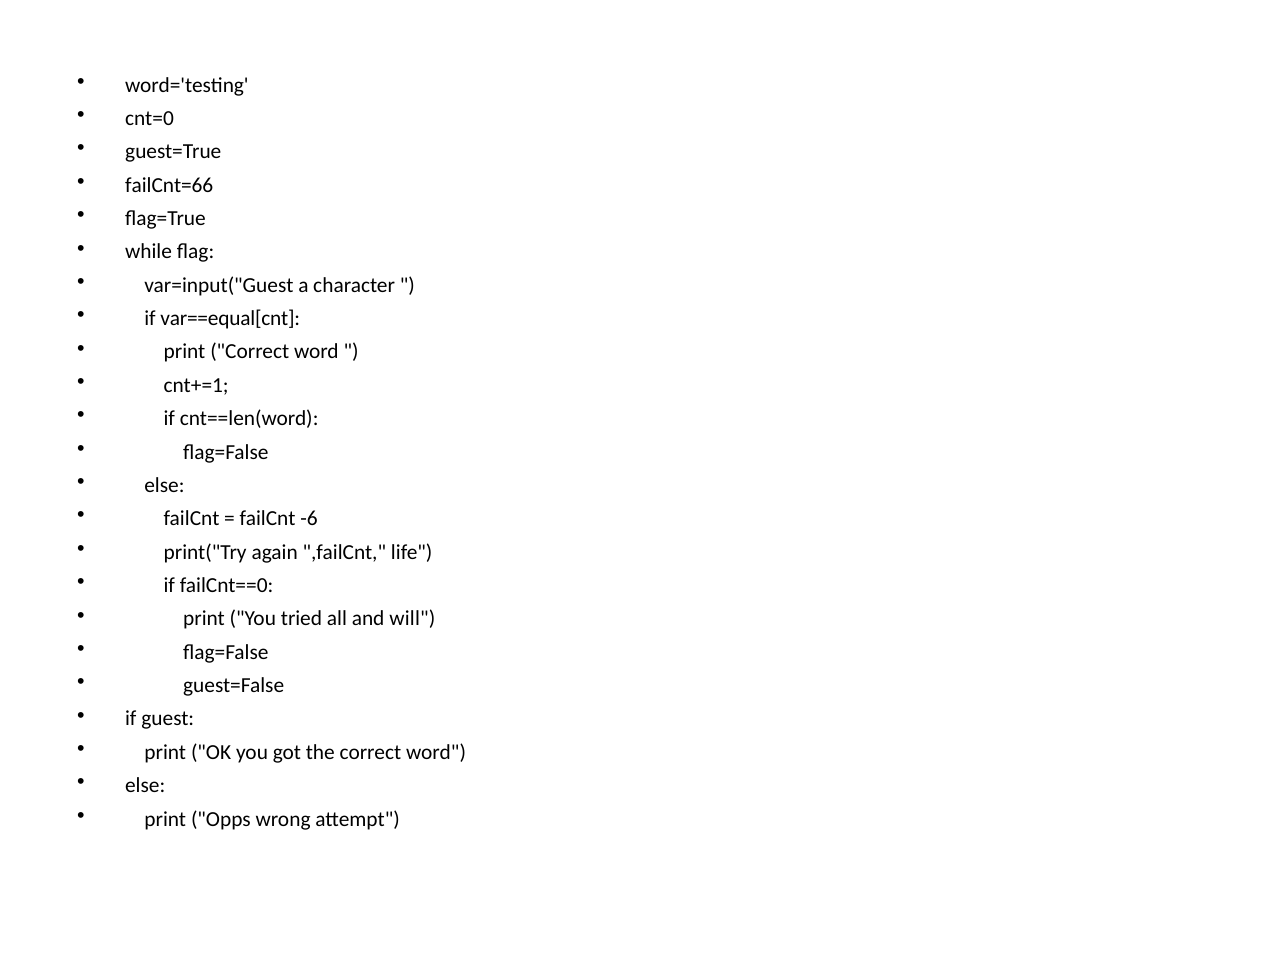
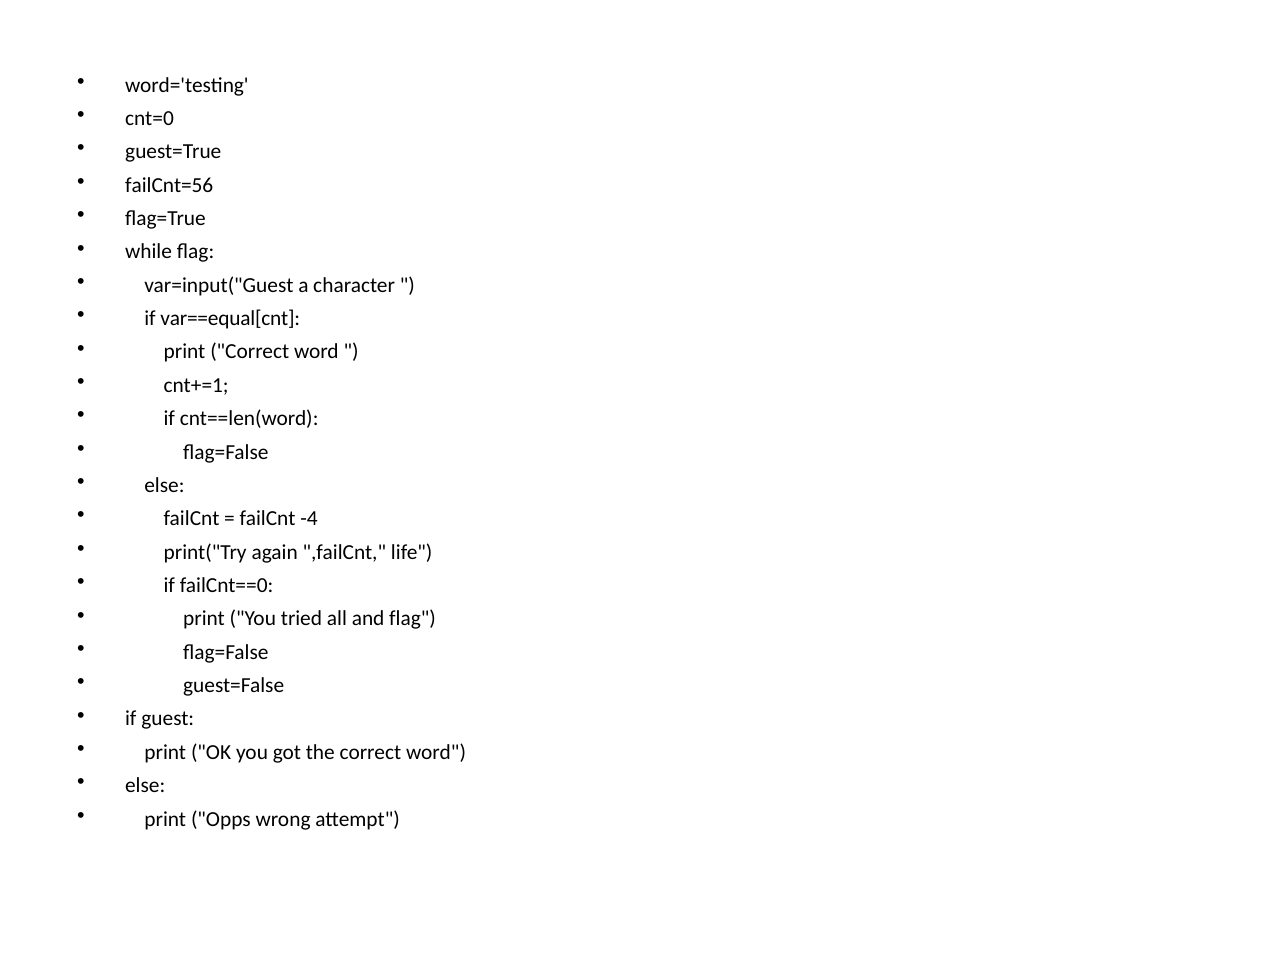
failCnt=66: failCnt=66 -> failCnt=56
-6: -6 -> -4
and will: will -> flag
